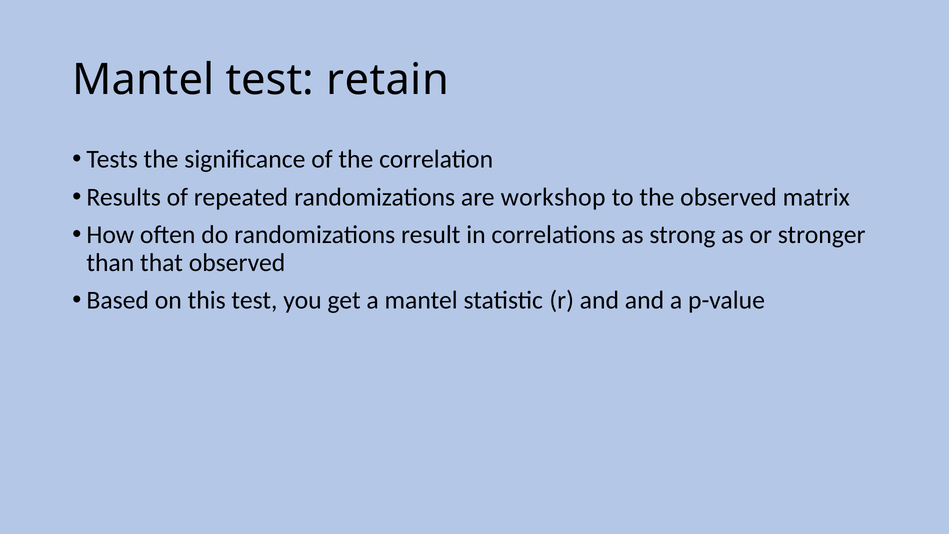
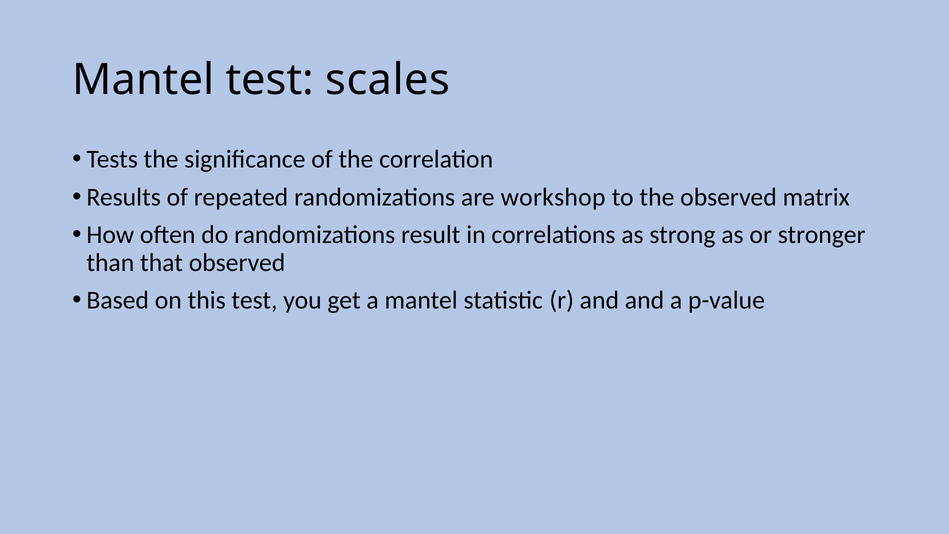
retain: retain -> scales
